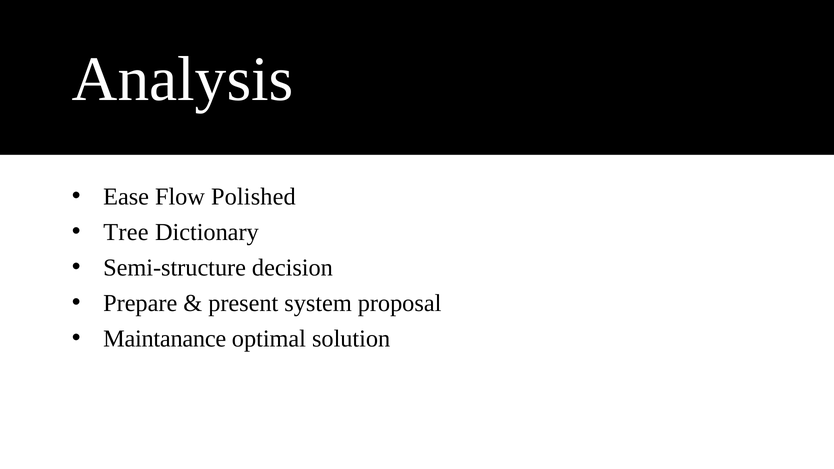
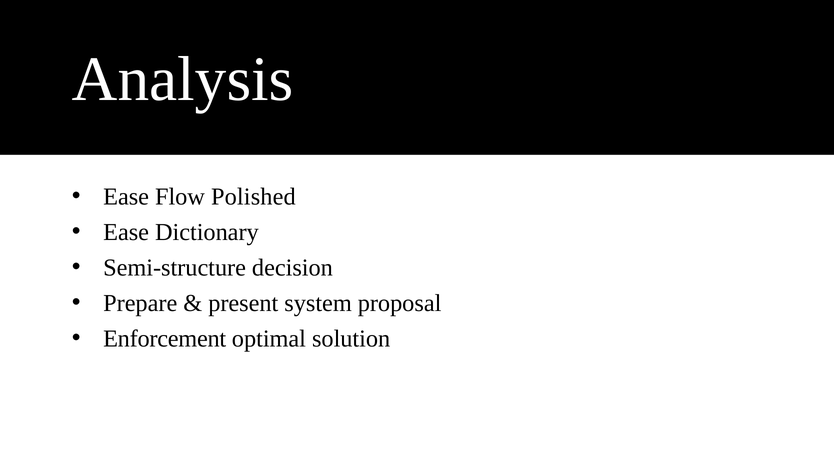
Tree at (126, 232): Tree -> Ease
Maintanance: Maintanance -> Enforcement
